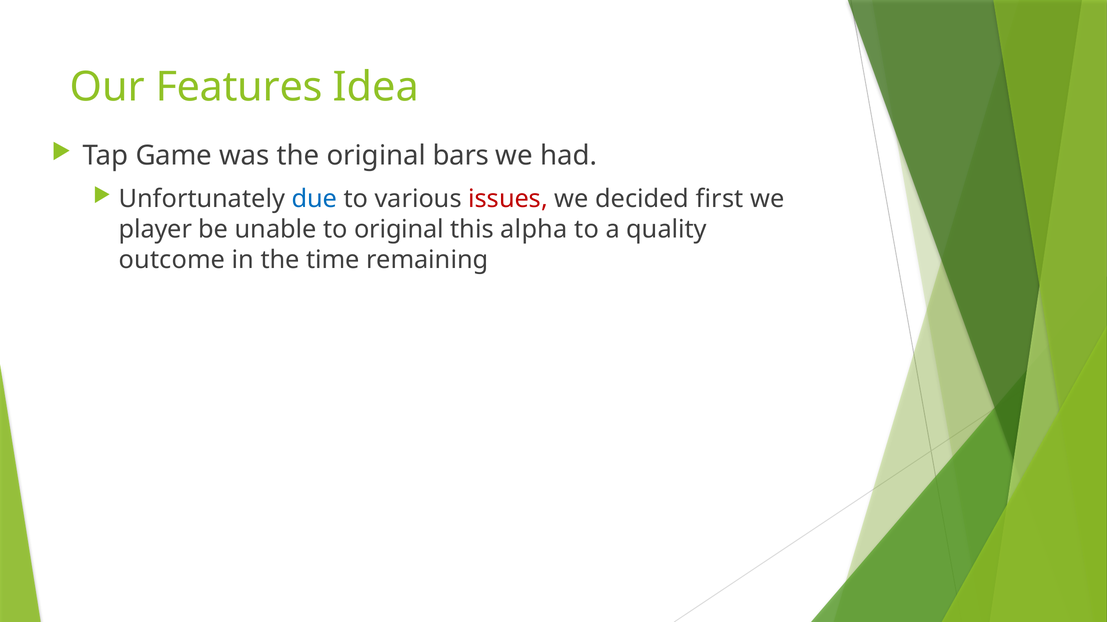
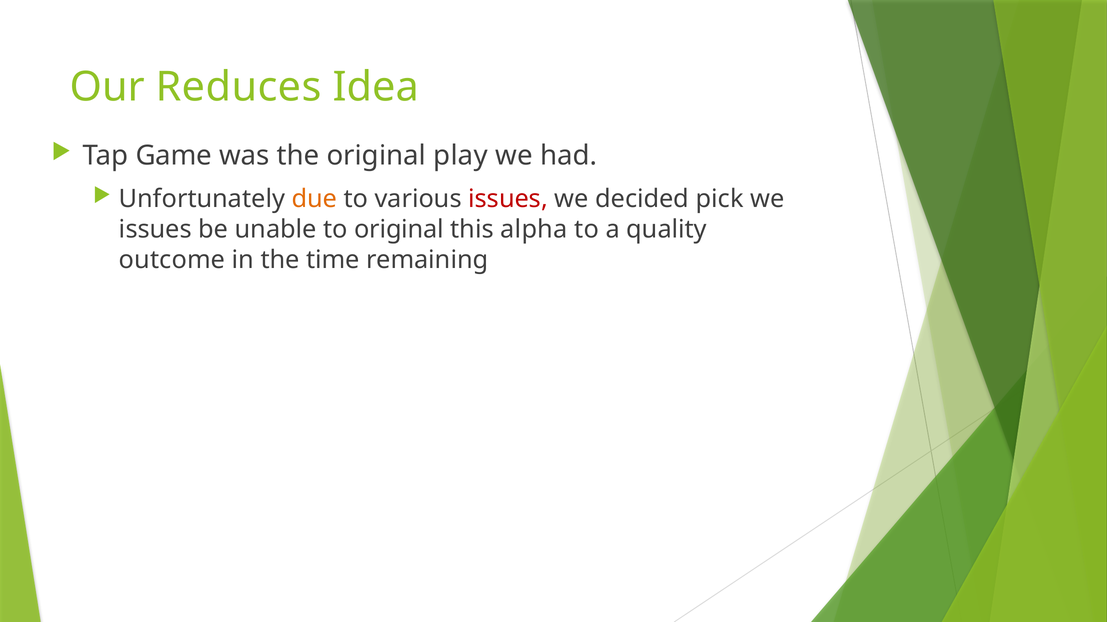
Features: Features -> Reduces
bars: bars -> play
due colour: blue -> orange
first: first -> pick
player at (156, 230): player -> issues
